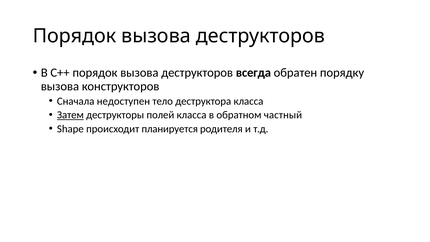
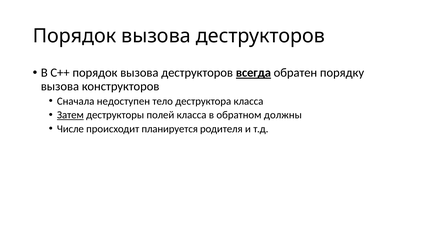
всегда underline: none -> present
частный: частный -> должны
Shape: Shape -> Числе
